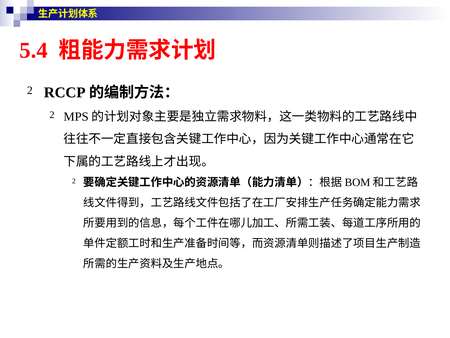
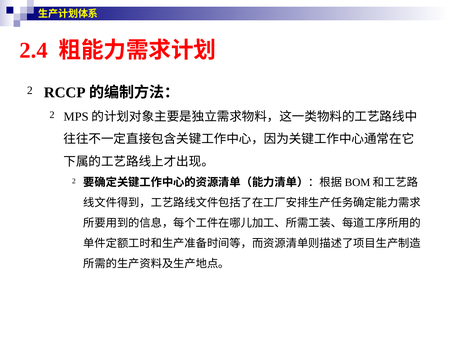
5.4: 5.4 -> 2.4
